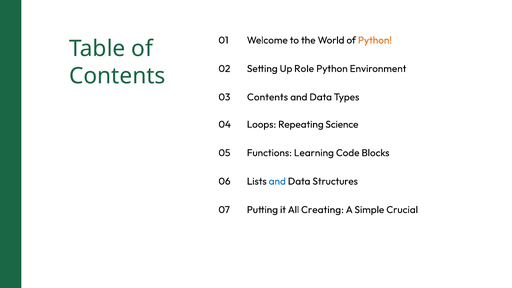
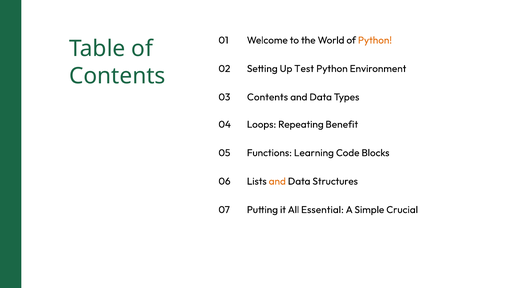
Role: Role -> Test
Science: Science -> Benefit
and at (277, 181) colour: blue -> orange
Creating: Creating -> Essential
